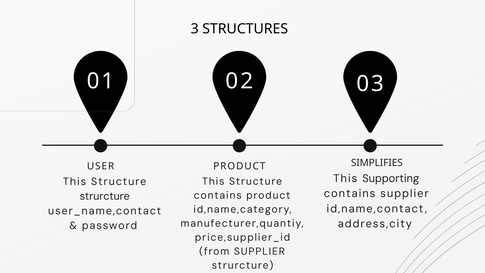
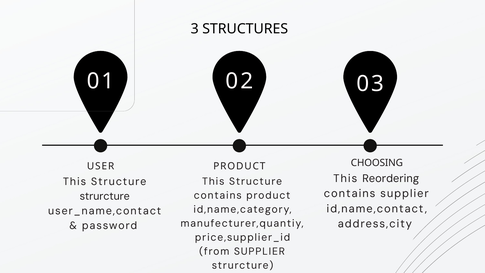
SIMPLIFIES: SIMPLIFIES -> CHOOSING
Supporting: Supporting -> Reordering
